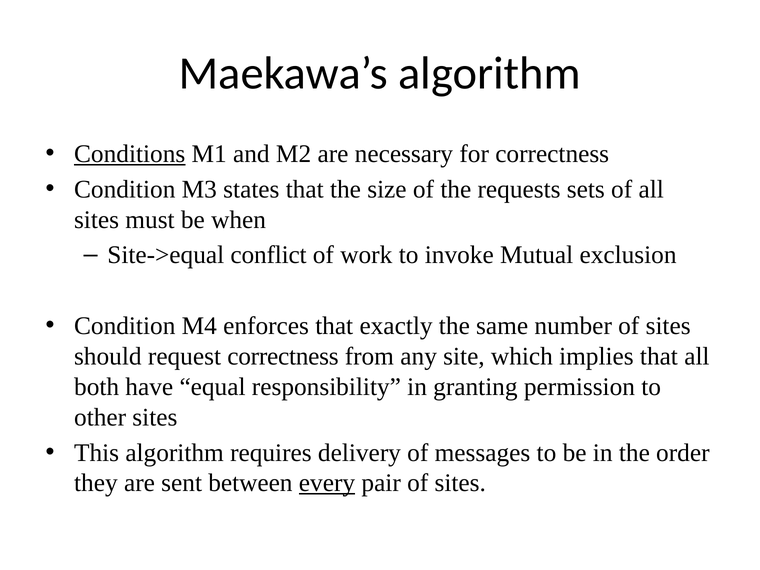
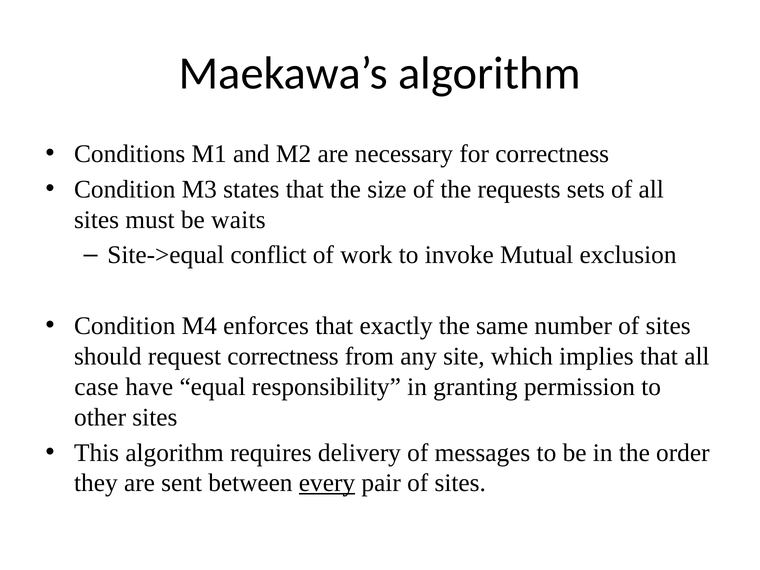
Conditions underline: present -> none
when: when -> waits
both: both -> case
